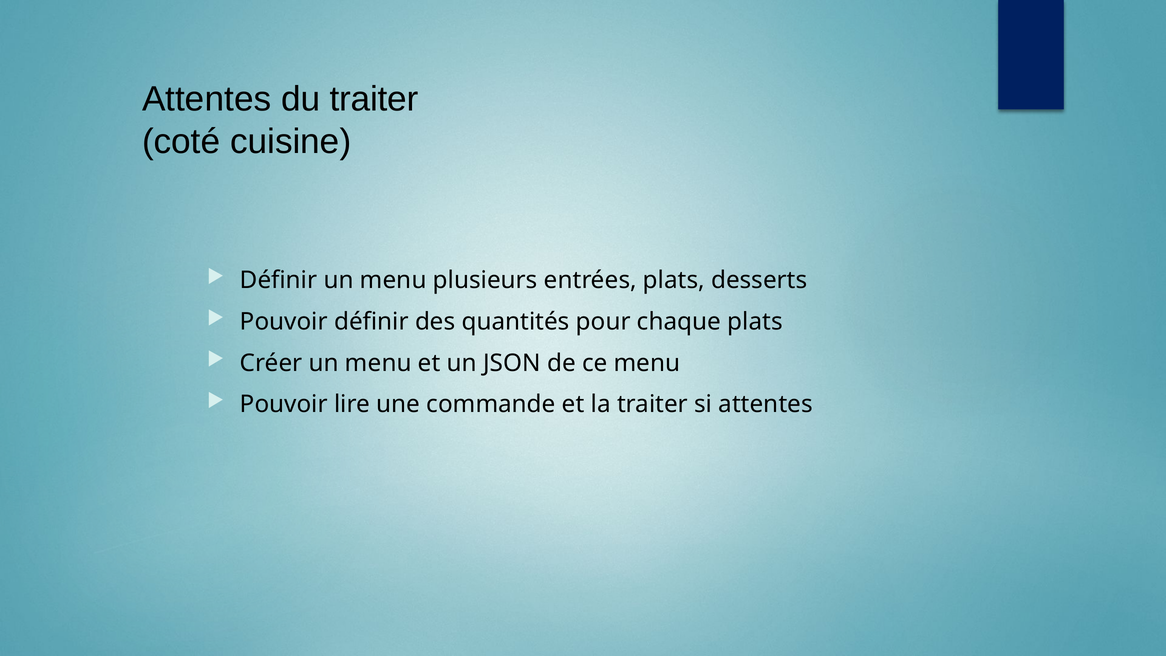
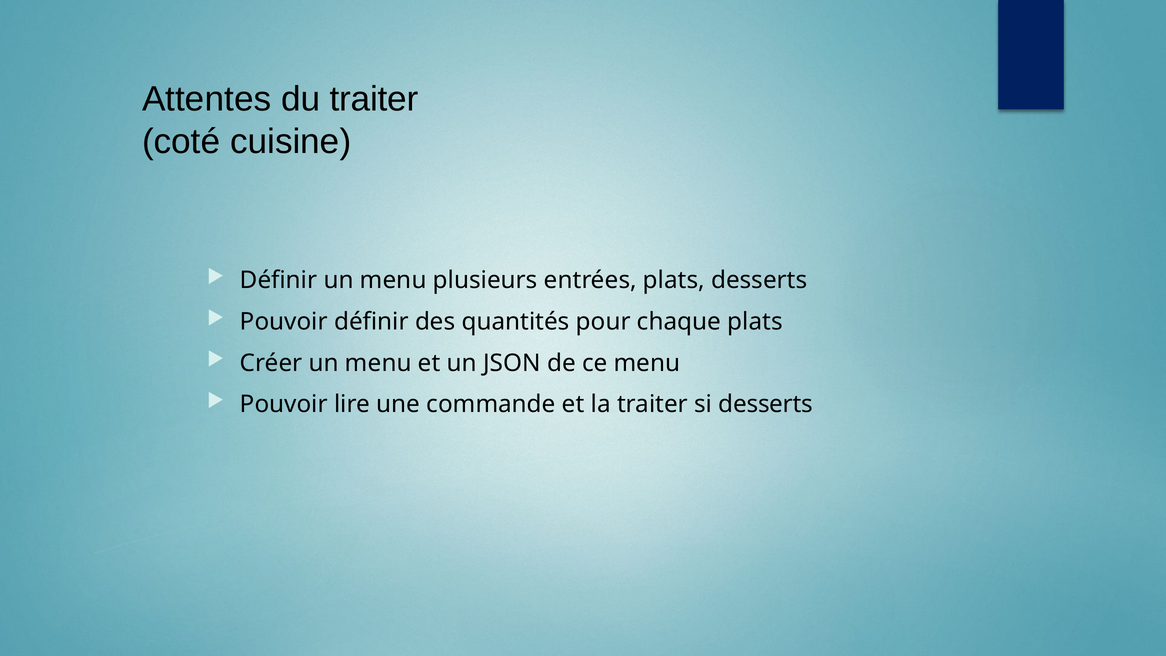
si attentes: attentes -> desserts
